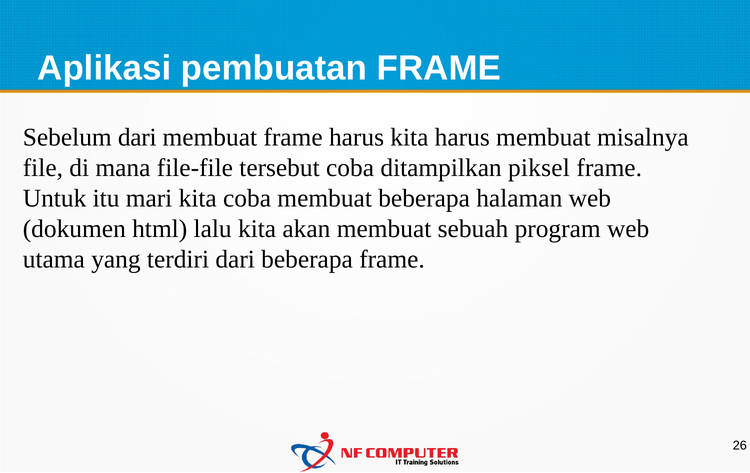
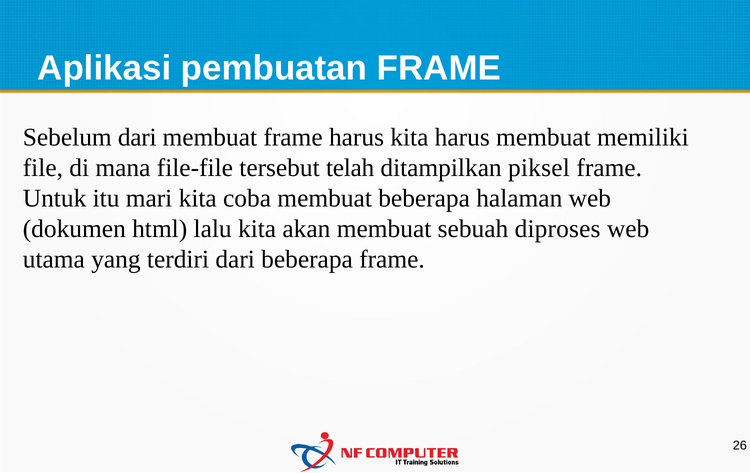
misalnya: misalnya -> memiliki
tersebut coba: coba -> telah
program: program -> diproses
